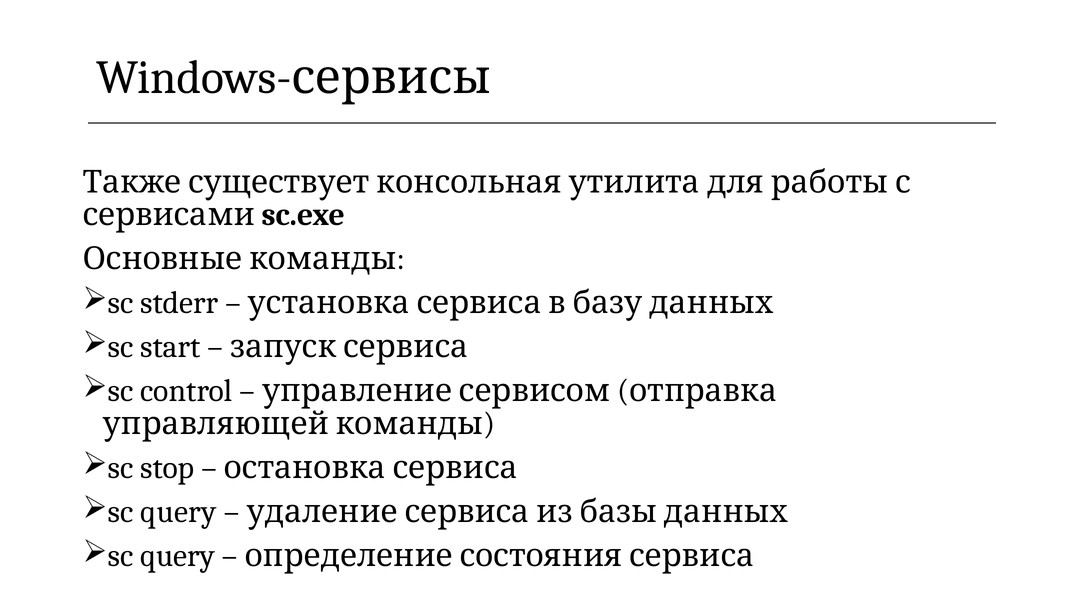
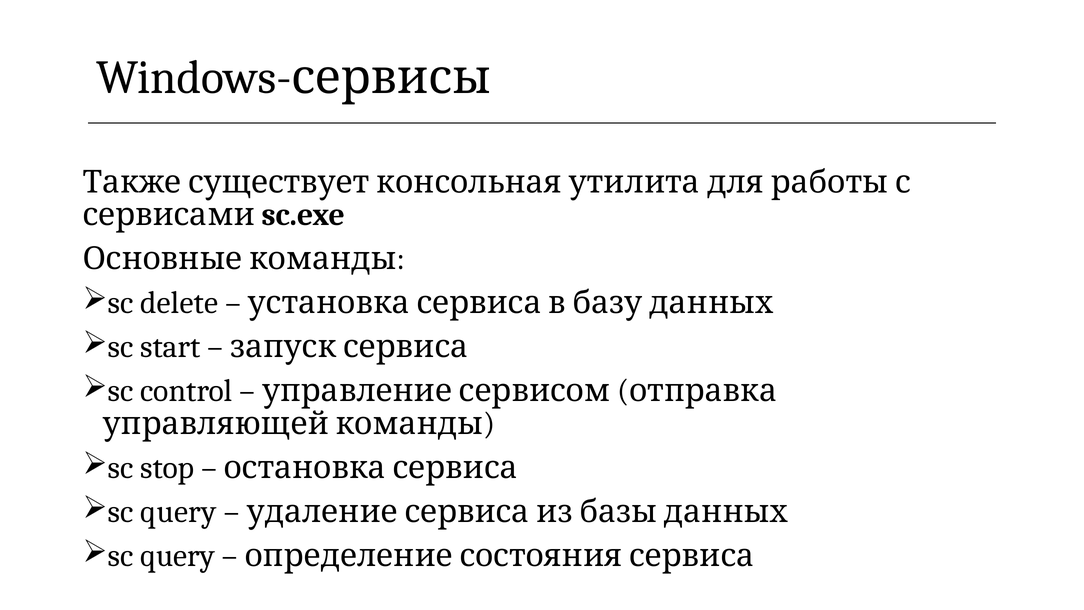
stderr: stderr -> delete
